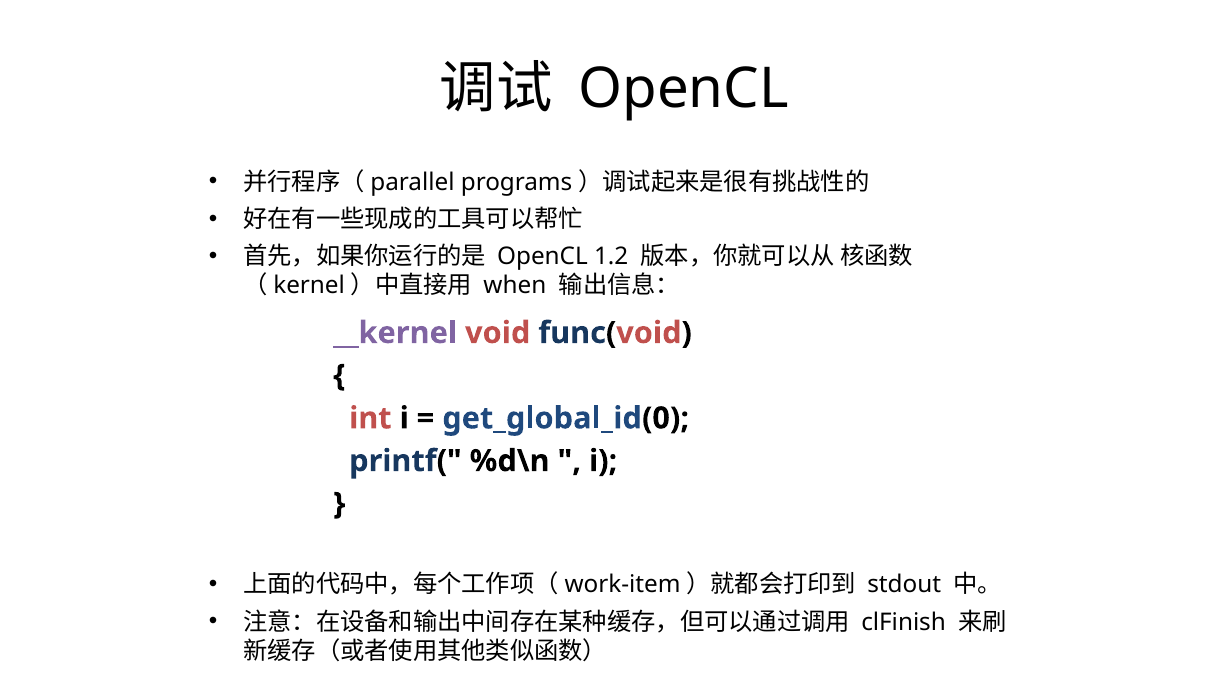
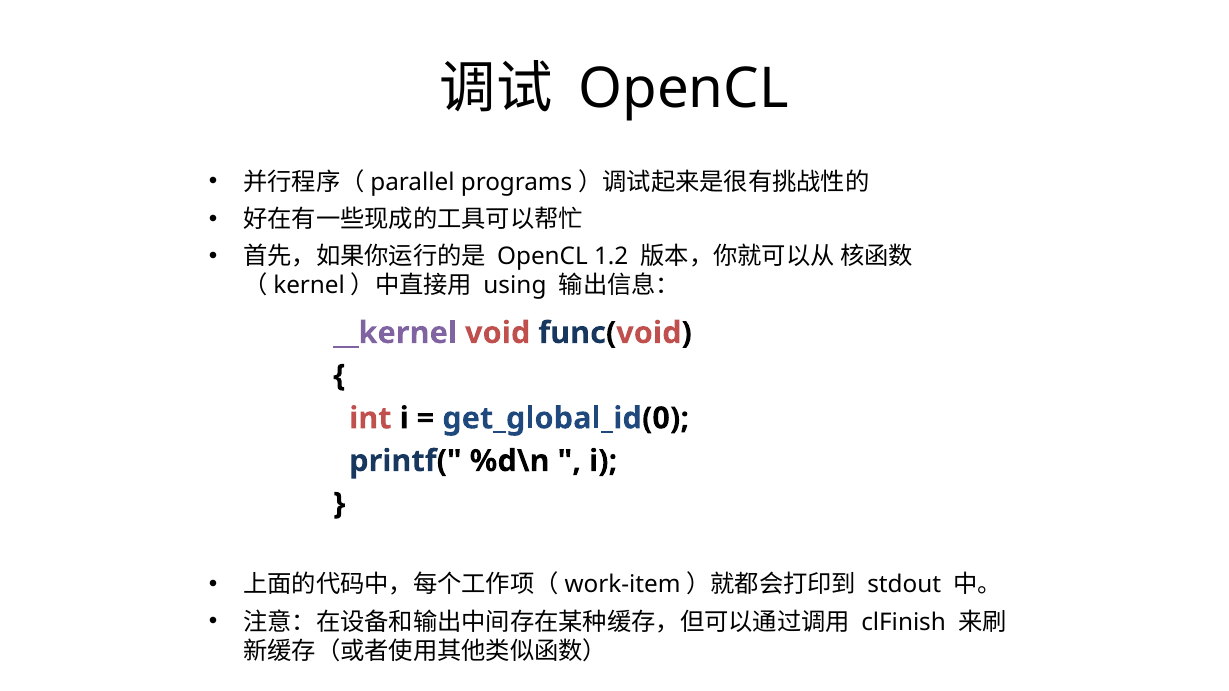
when: when -> using
